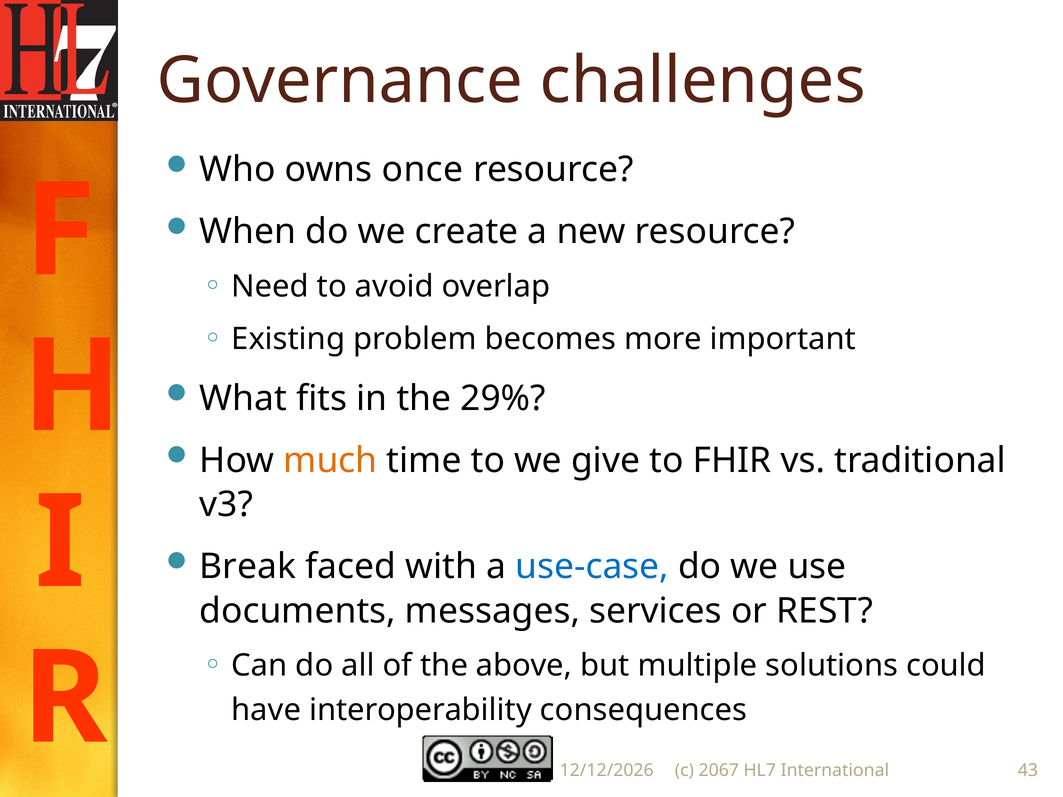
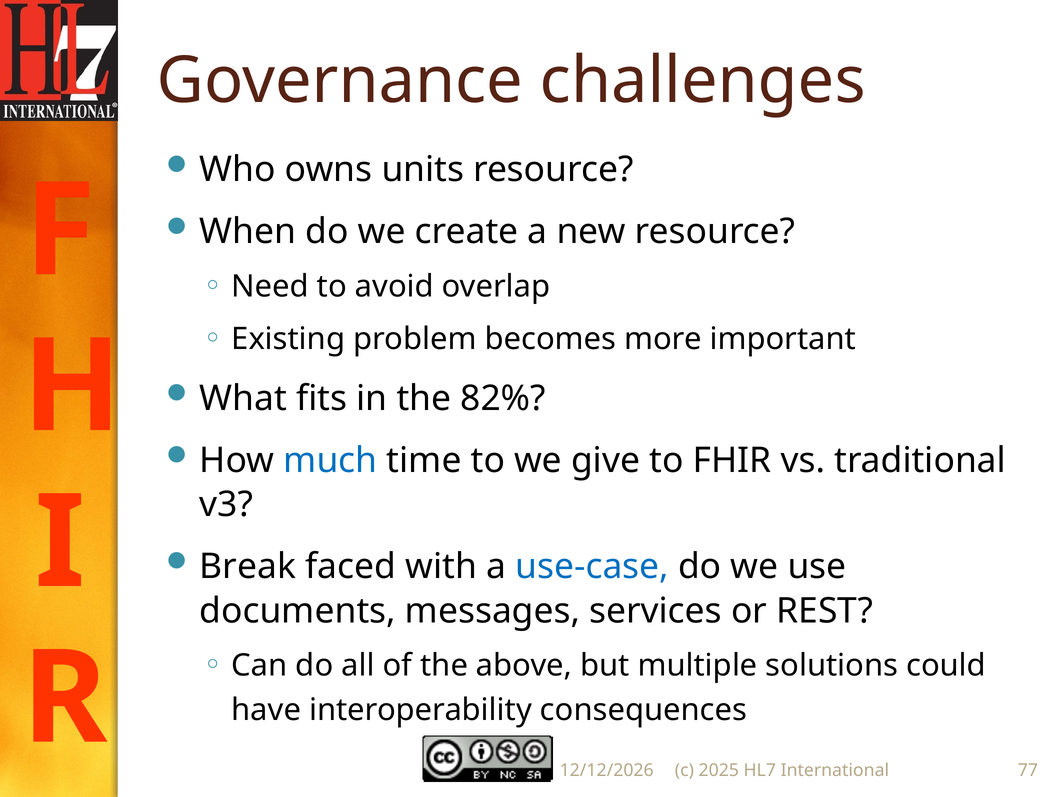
once: once -> units
29%: 29% -> 82%
much colour: orange -> blue
2067: 2067 -> 2025
43: 43 -> 77
